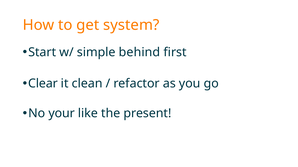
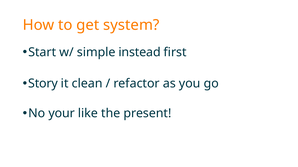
behind: behind -> instead
Clear: Clear -> Story
